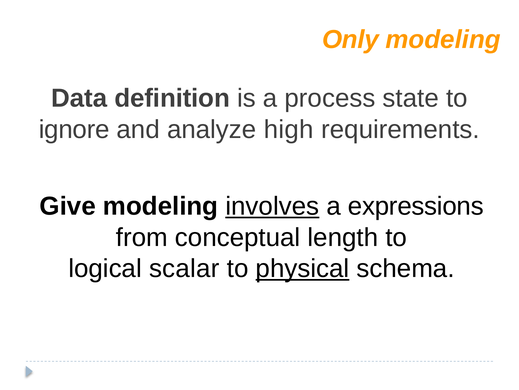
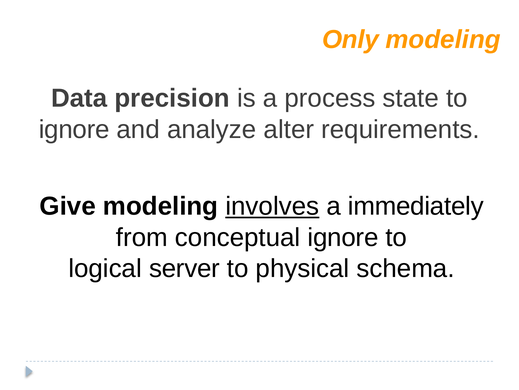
definition: definition -> precision
high: high -> alter
expressions: expressions -> immediately
conceptual length: length -> ignore
scalar: scalar -> server
physical underline: present -> none
